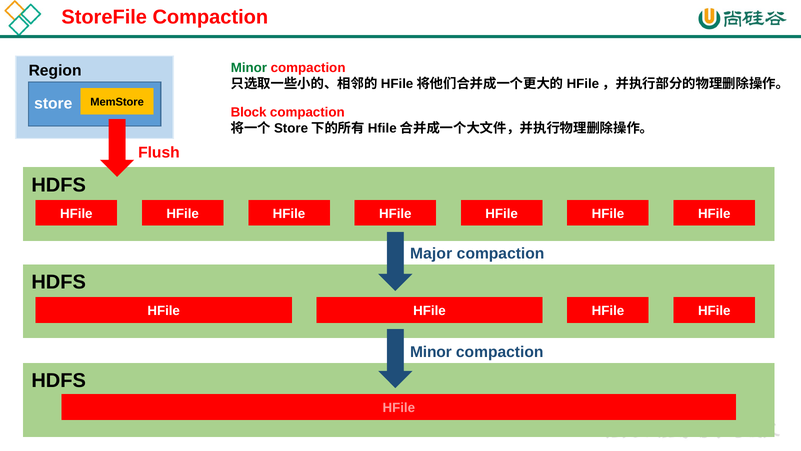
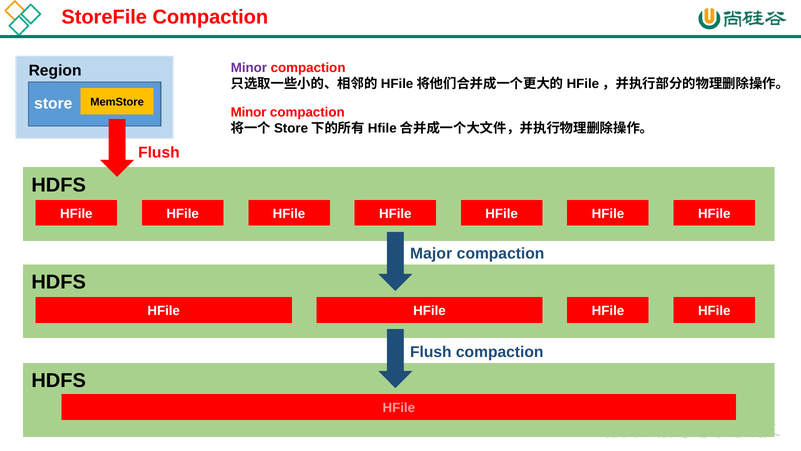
Minor at (249, 68) colour: green -> purple
Block at (249, 112): Block -> Minor
Minor at (431, 352): Minor -> Flush
